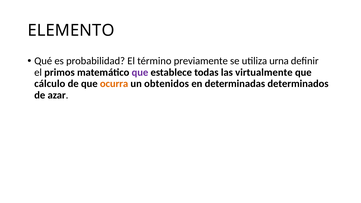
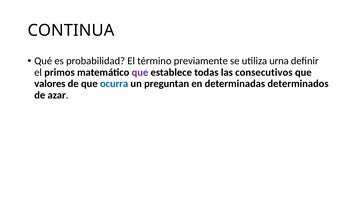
ELEMENTO: ELEMENTO -> CONTINUA
virtualmente: virtualmente -> consecutivos
cálculo: cálculo -> valores
ocurra colour: orange -> blue
obtenidos: obtenidos -> preguntan
